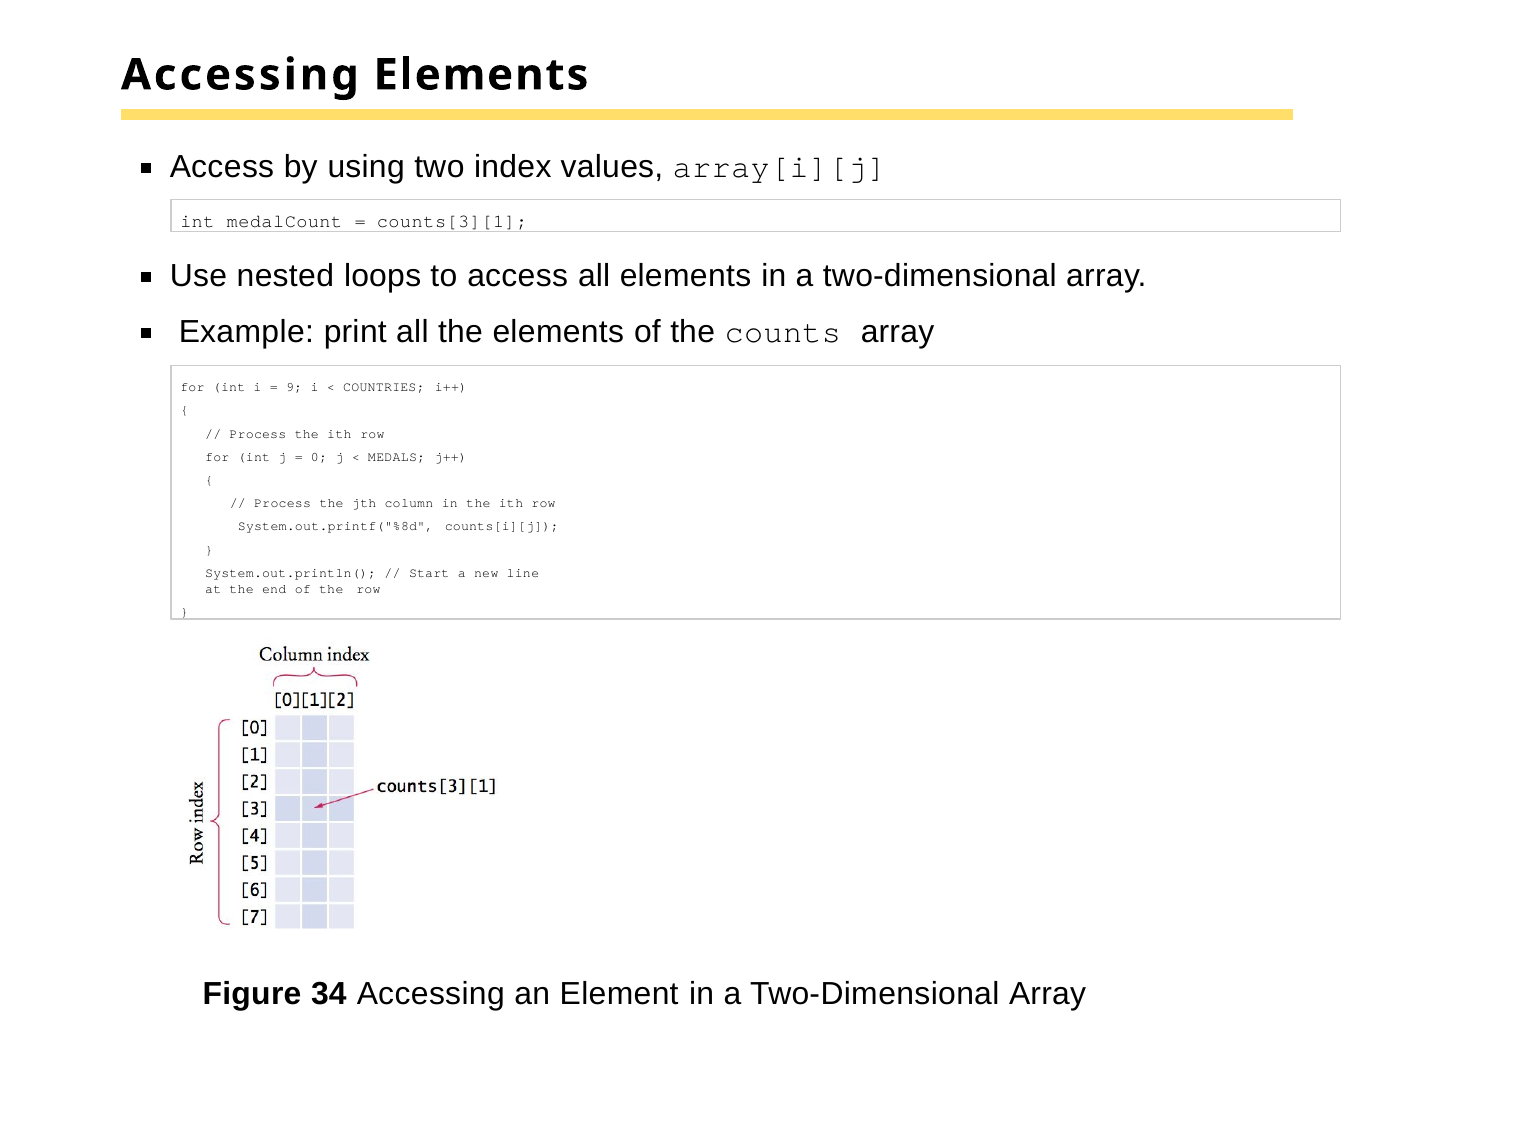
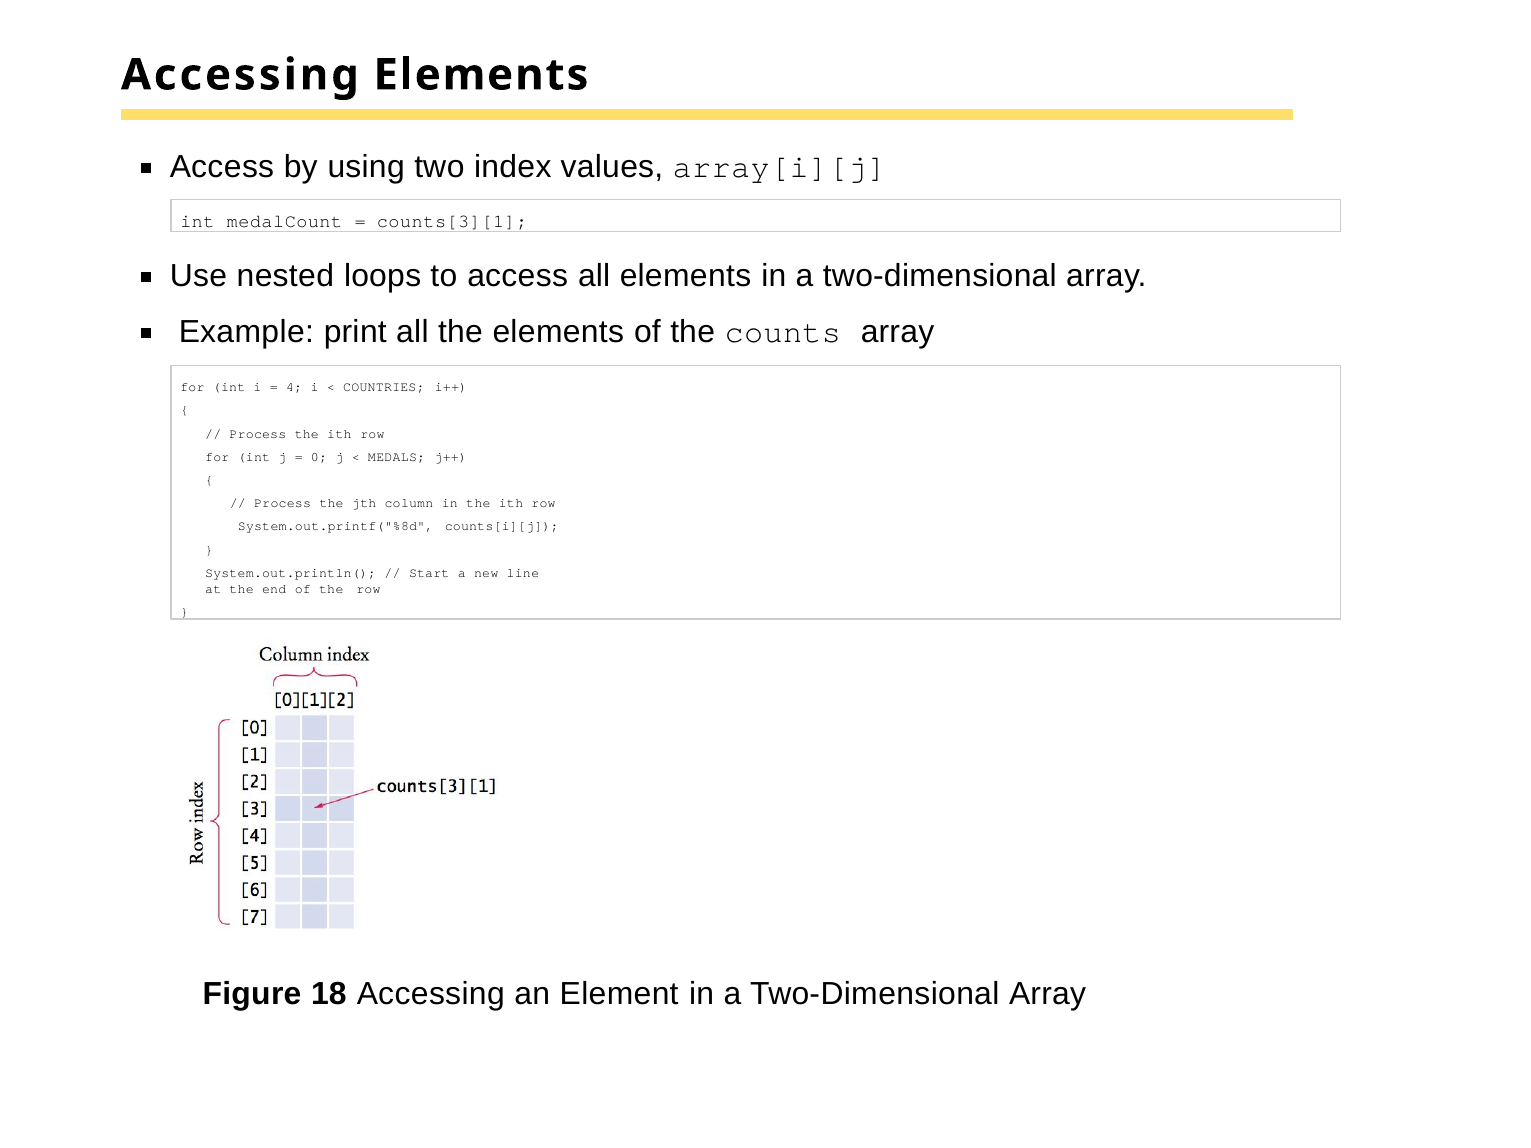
9: 9 -> 4
34: 34 -> 18
